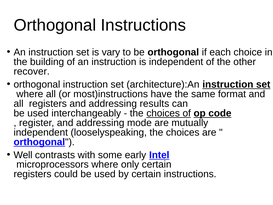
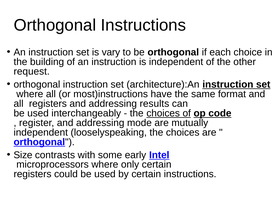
recover: recover -> request
Well: Well -> Size
